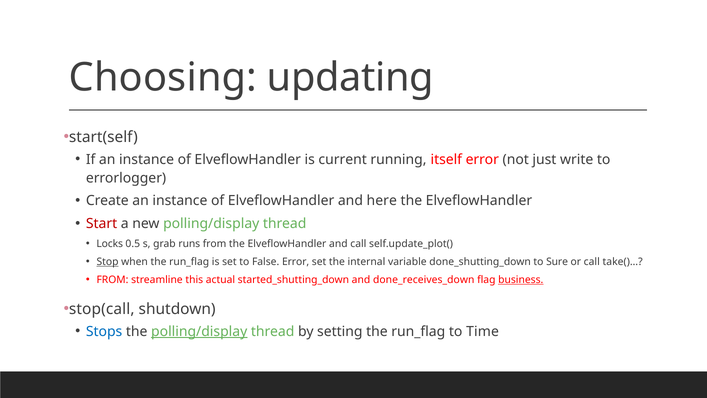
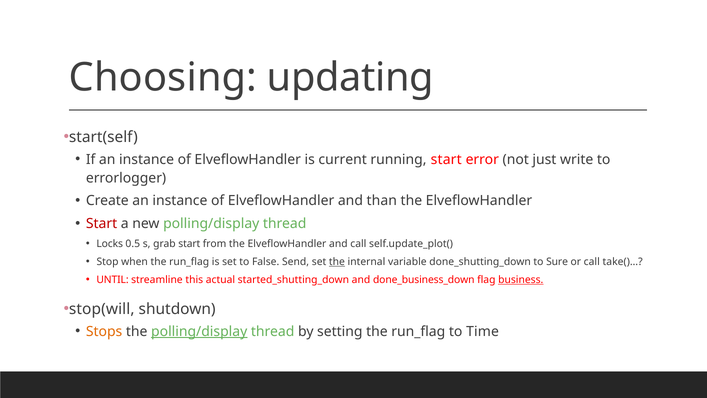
running itself: itself -> start
here: here -> than
grab runs: runs -> start
Stop underline: present -> none
False Error: Error -> Send
the at (337, 262) underline: none -> present
FROM at (112, 280): FROM -> UNTIL
done_receives_down: done_receives_down -> done_business_down
stop(call: stop(call -> stop(will
Stops colour: blue -> orange
